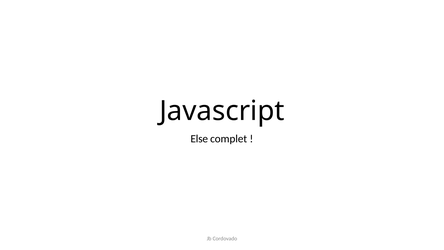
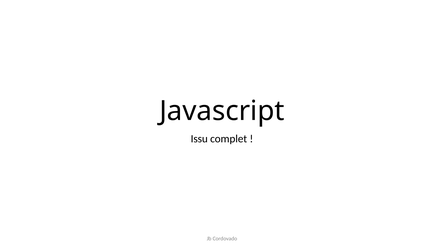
Else: Else -> Issu
